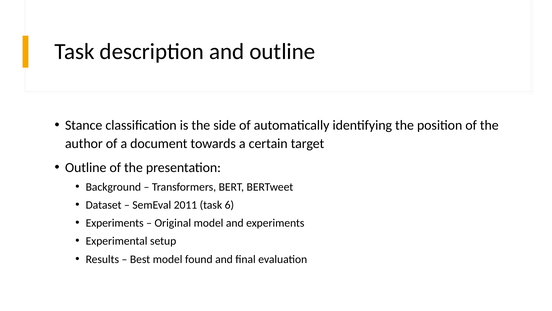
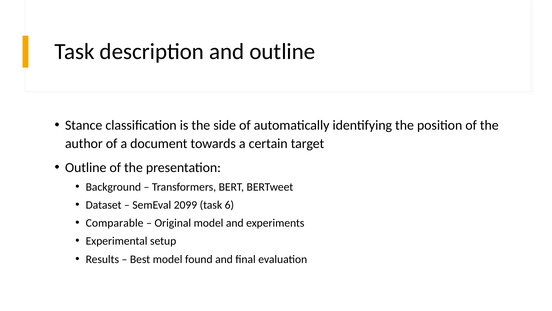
2011: 2011 -> 2099
Experiments at (115, 223): Experiments -> Comparable
